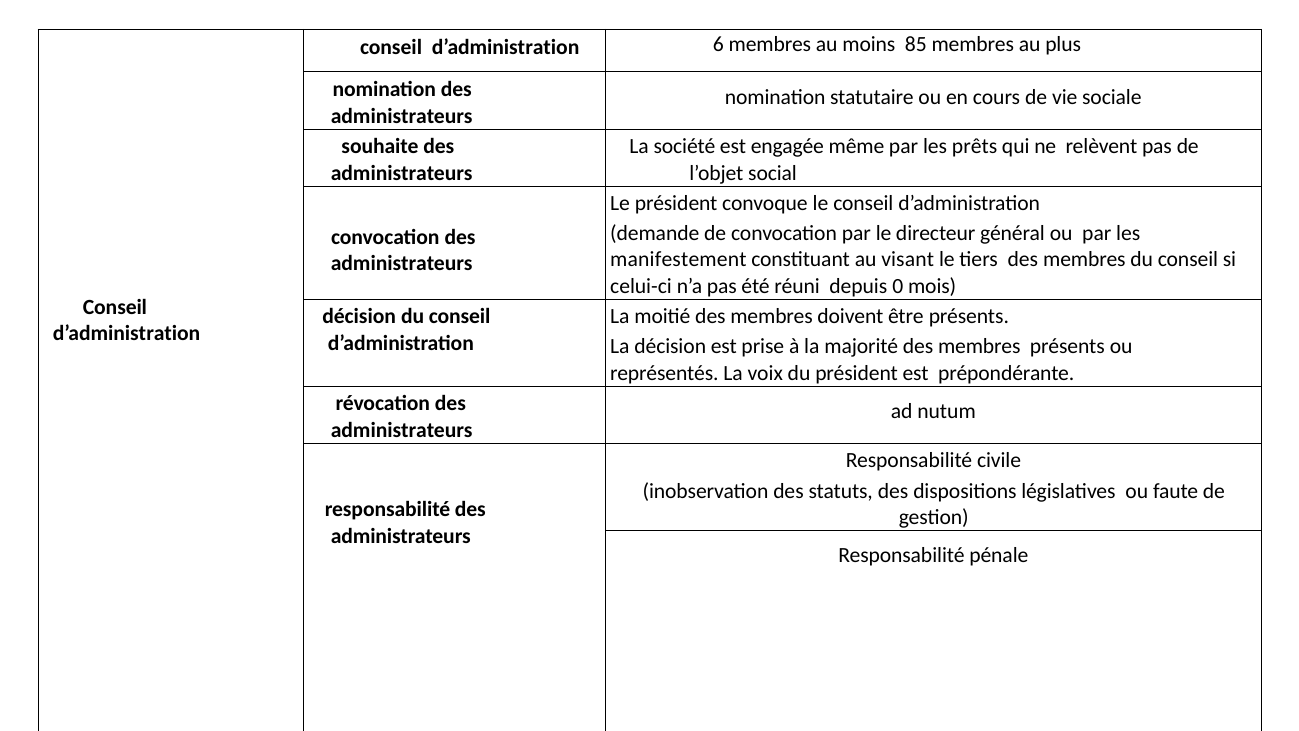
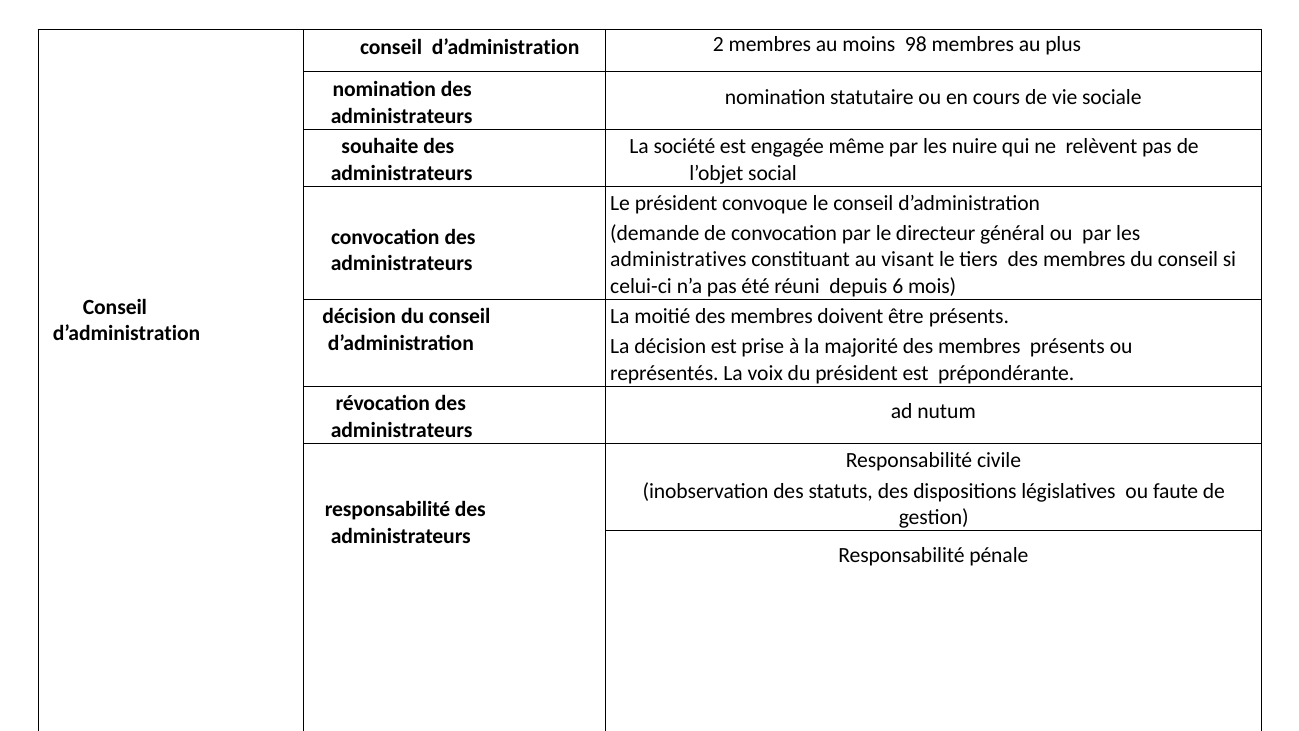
6: 6 -> 2
85: 85 -> 98
prêts: prêts -> nuire
manifestement: manifestement -> administratives
0: 0 -> 6
